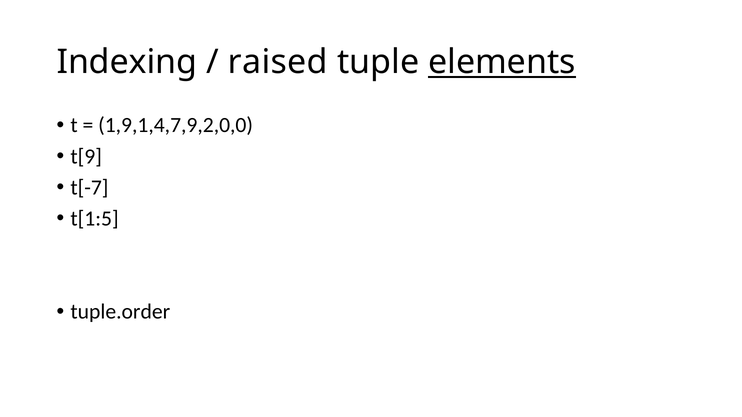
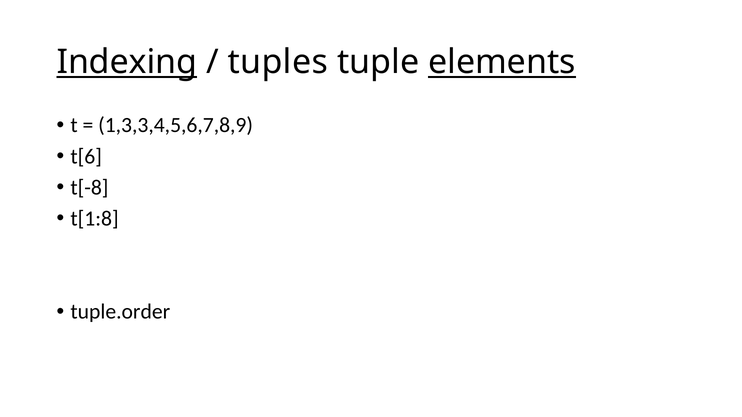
Indexing underline: none -> present
raised: raised -> tuples
1,9,1,4,7,9,2,0,0: 1,9,1,4,7,9,2,0,0 -> 1,3,3,4,5,6,7,8,9
t[9: t[9 -> t[6
t[-7: t[-7 -> t[-8
t[1:5: t[1:5 -> t[1:8
